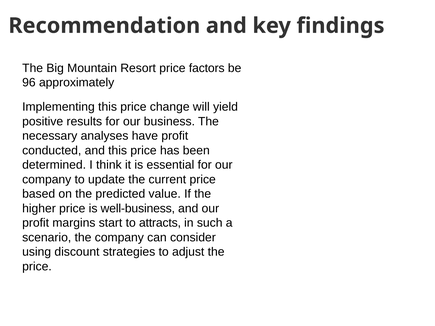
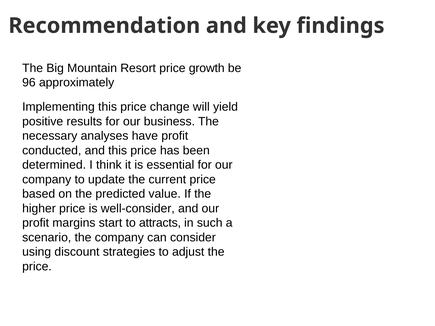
factors: factors -> growth
well-business: well-business -> well-consider
